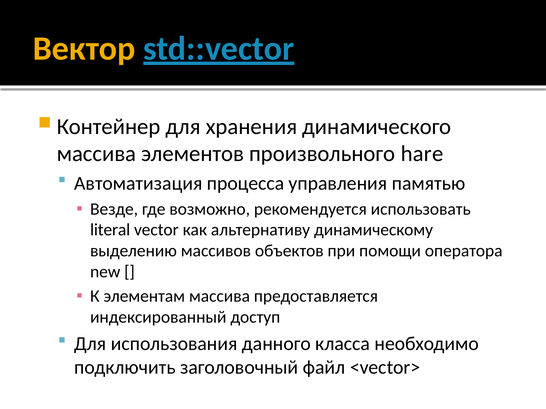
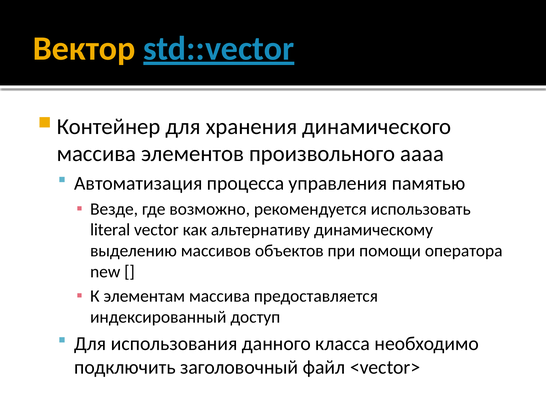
hare: hare -> aaaa
